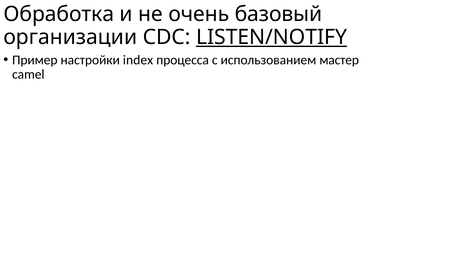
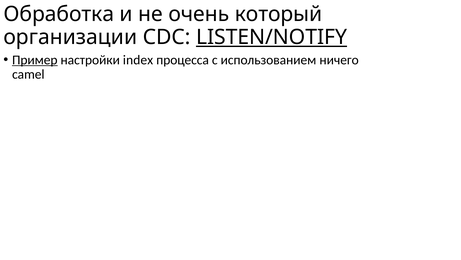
базовый: базовый -> который
Пример underline: none -> present
мастер: мастер -> ничего
